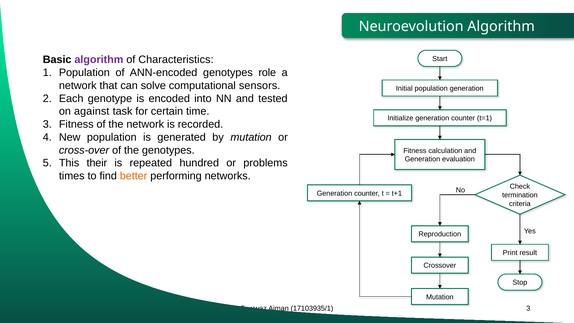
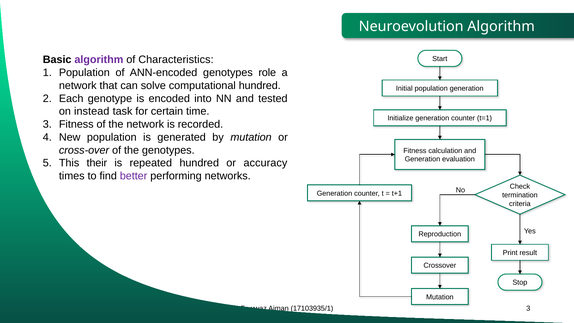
computational sensors: sensors -> hundred
against: against -> instead
problems: problems -> accuracy
better colour: orange -> purple
